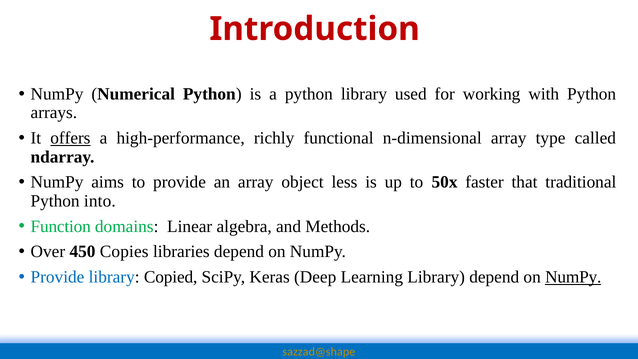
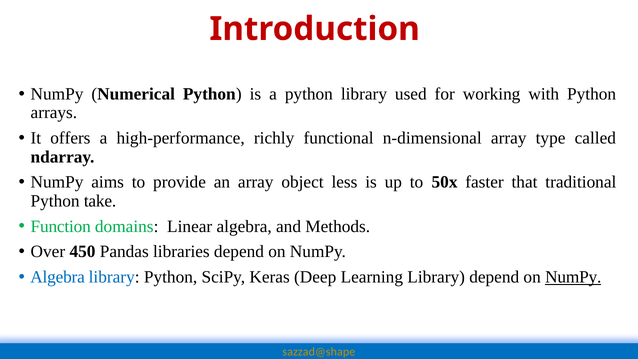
offers underline: present -> none
into: into -> take
Copies: Copies -> Pandas
Provide at (57, 277): Provide -> Algebra
library Copied: Copied -> Python
